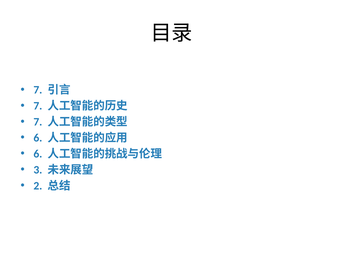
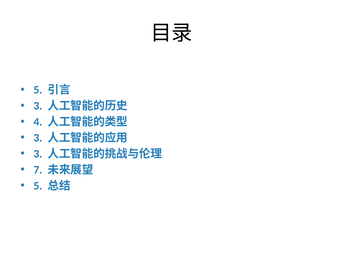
7 at (38, 90): 7 -> 5
7 at (38, 106): 7 -> 3
7 at (38, 122): 7 -> 4
6 at (38, 138): 6 -> 3
6 at (38, 154): 6 -> 3
3: 3 -> 7
2 at (38, 186): 2 -> 5
